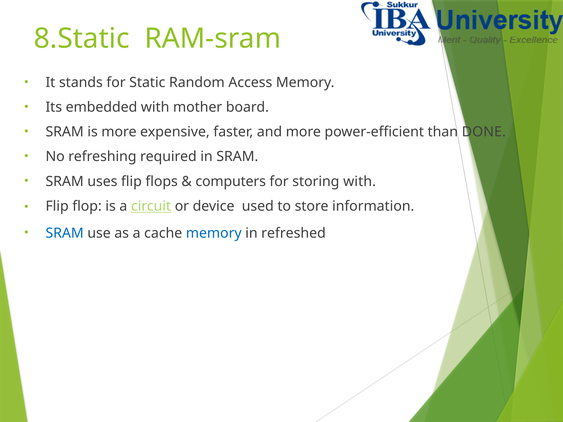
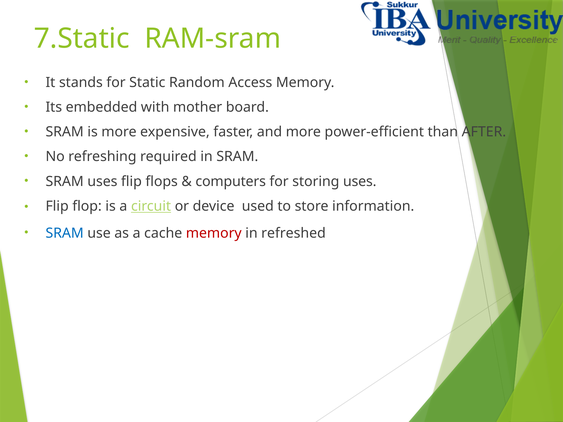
8.Static: 8.Static -> 7.Static
DONE: DONE -> AFTER
storing with: with -> uses
memory at (214, 233) colour: blue -> red
